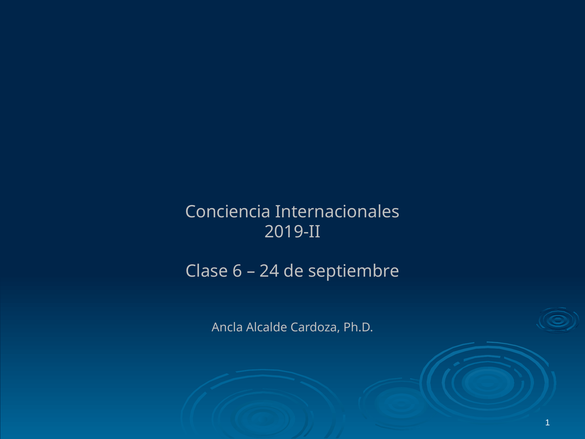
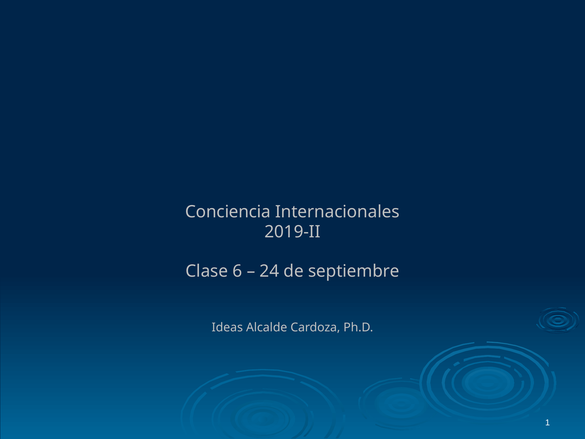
Ancla: Ancla -> Ideas
